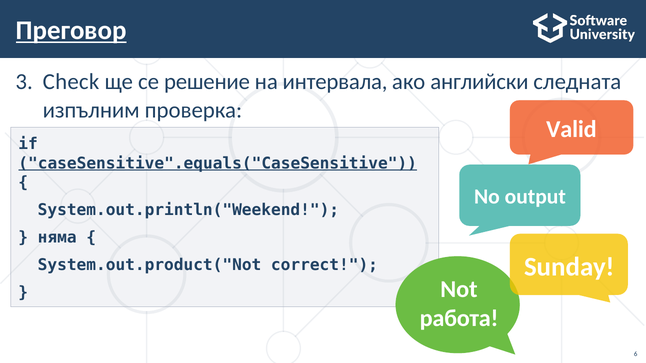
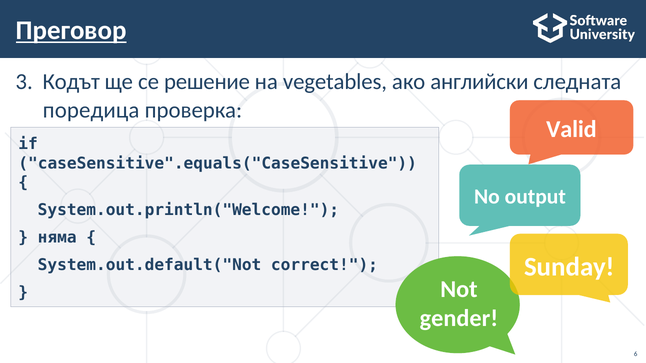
Check: Check -> Кодът
интервала: интервала -> vegetables
изпълним: изпълним -> поредица
caseSensitive".equals("CaseSensitive underline: present -> none
System.out.println("Weekend: System.out.println("Weekend -> System.out.println("Welcome
System.out.product("Not: System.out.product("Not -> System.out.default("Not
работа: работа -> gender
